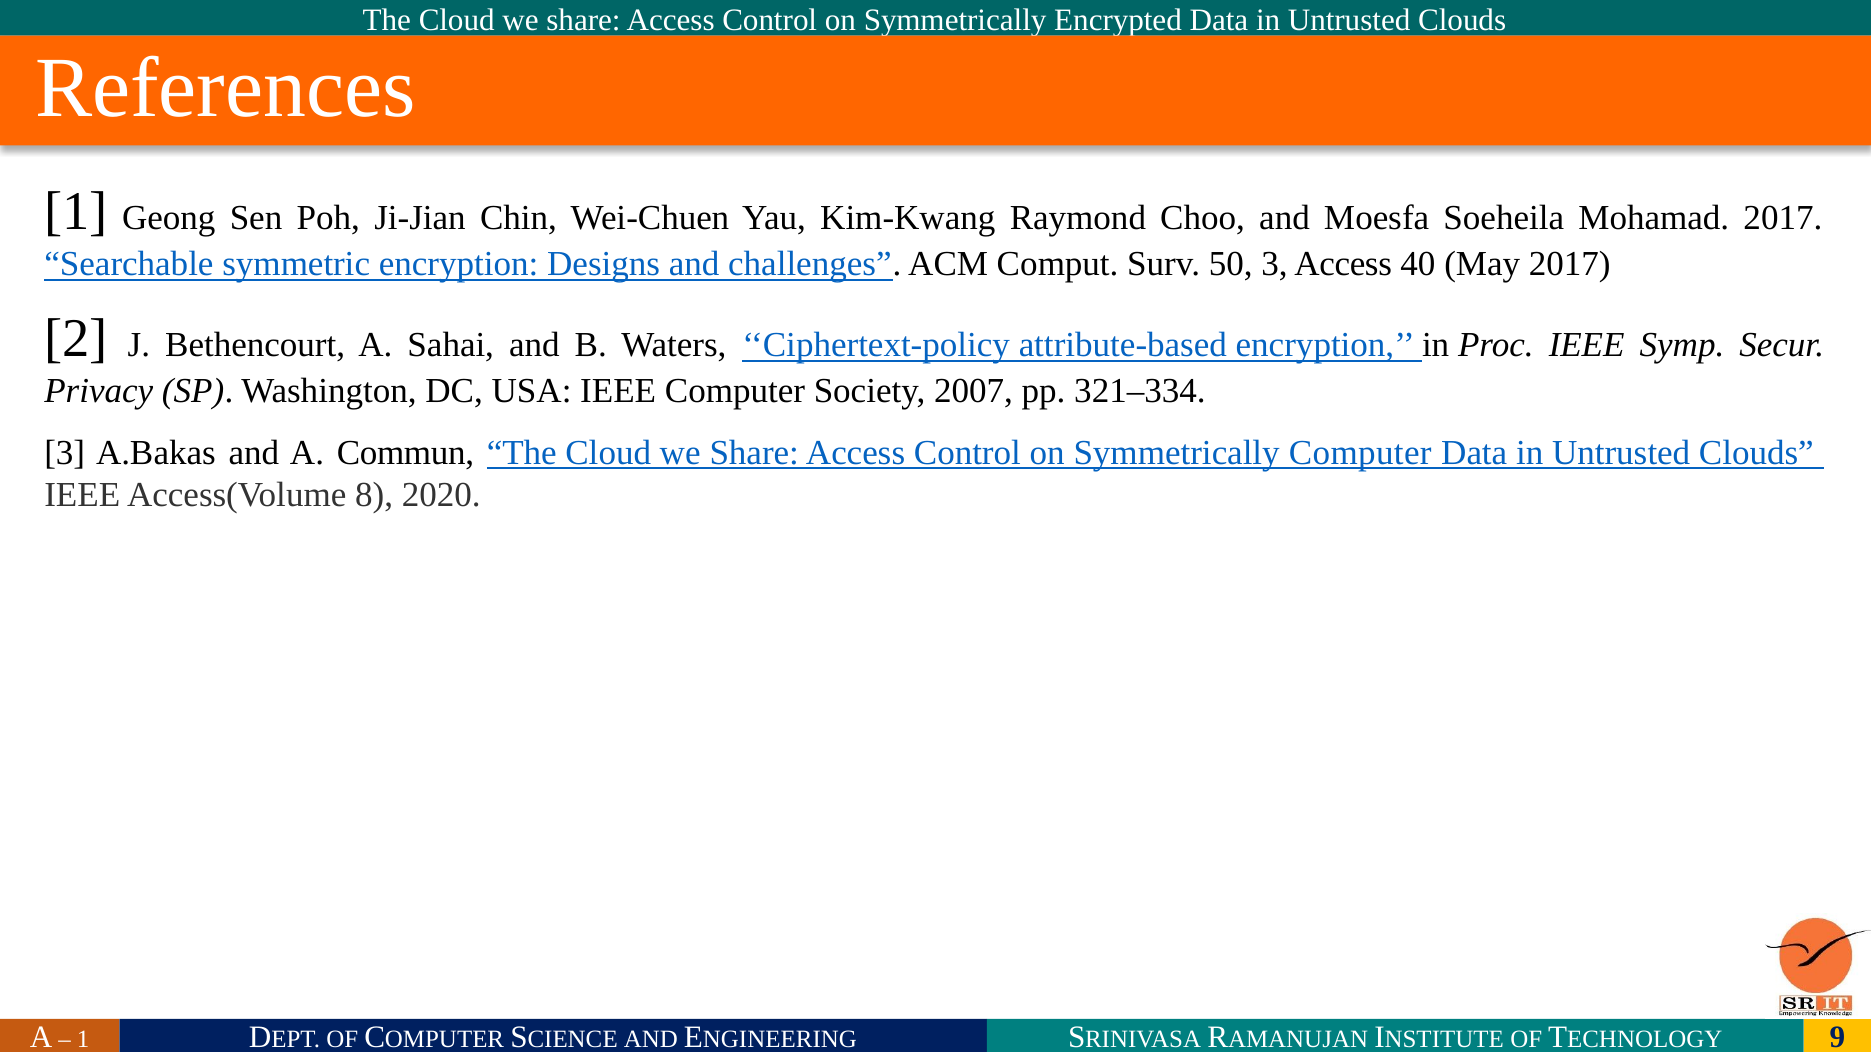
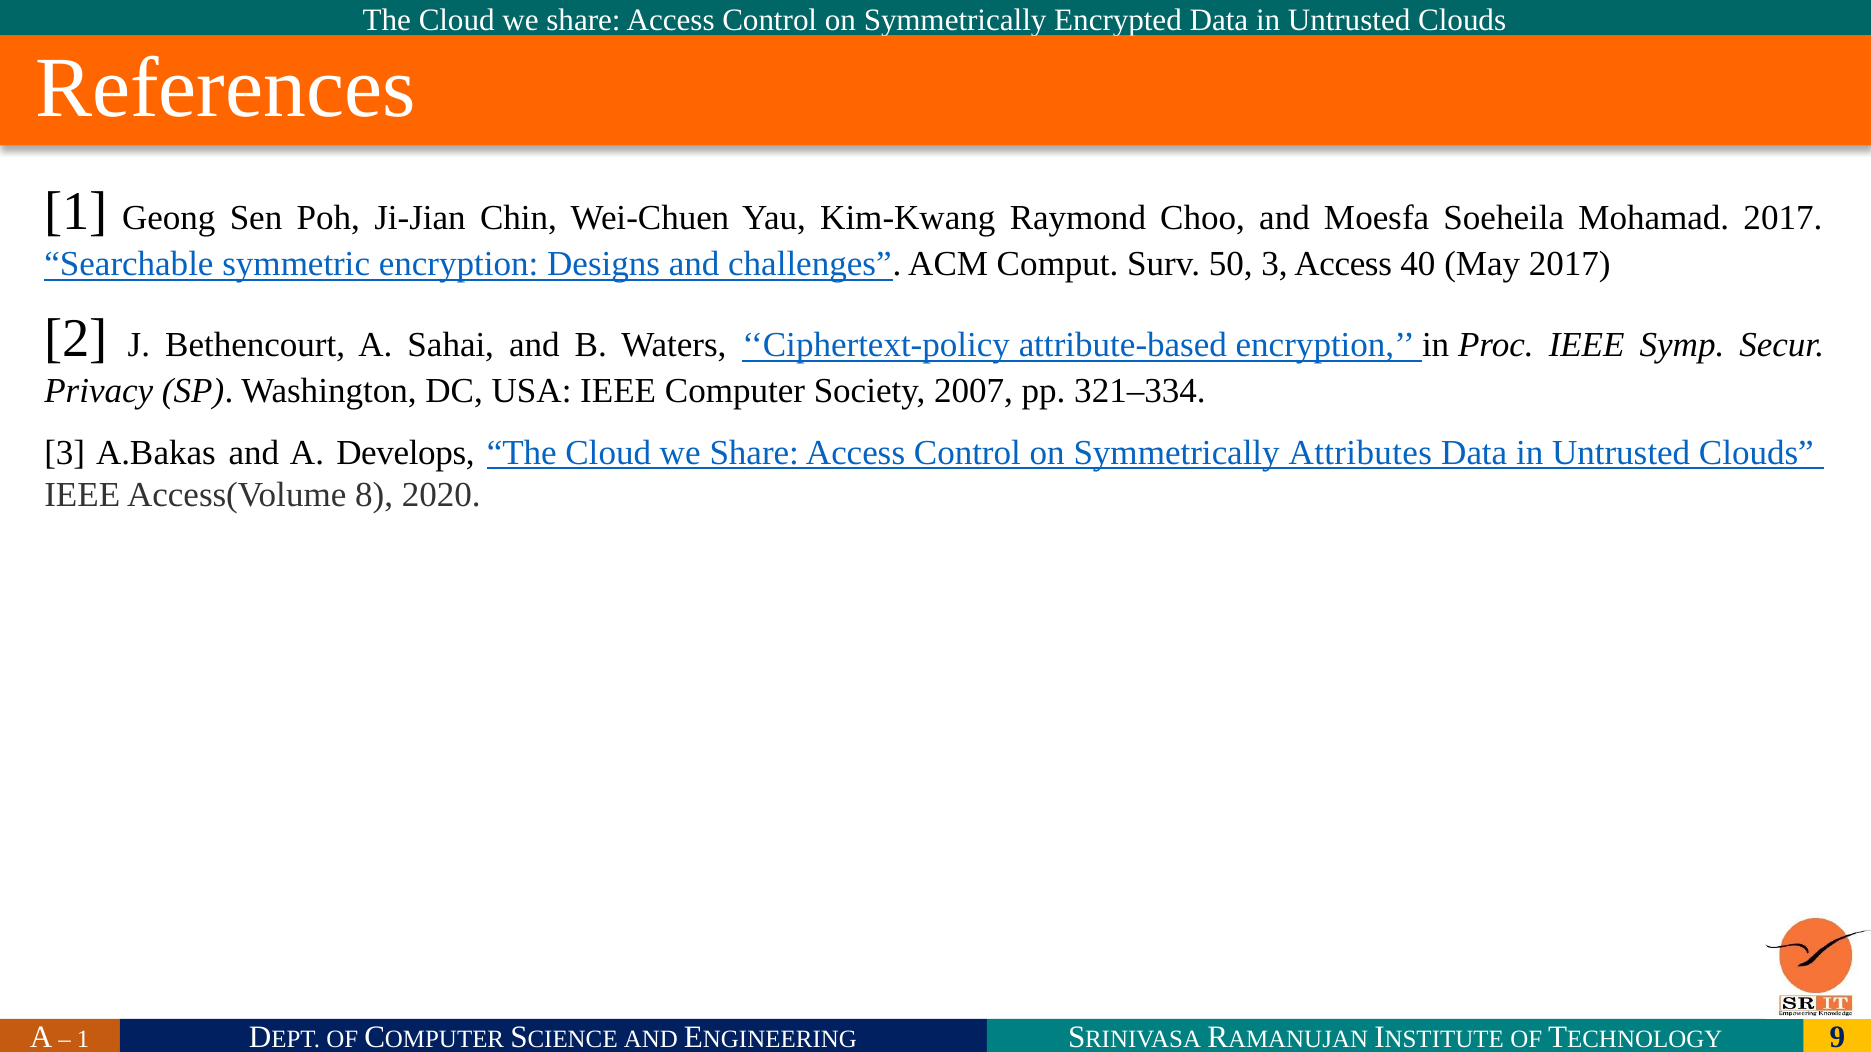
Commun: Commun -> Develops
Symmetrically Computer: Computer -> Attributes
